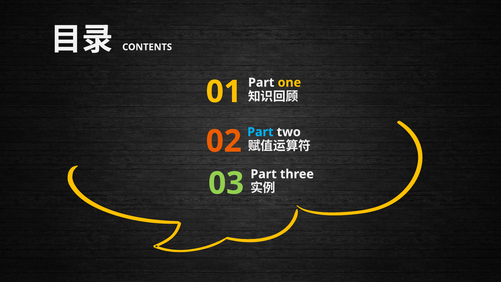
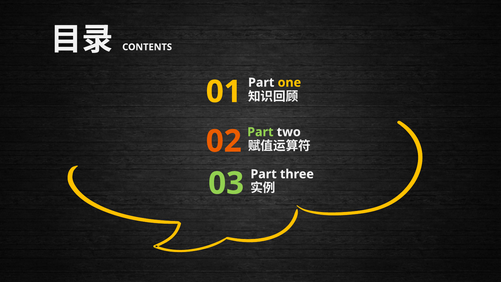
Part at (260, 132) colour: light blue -> light green
